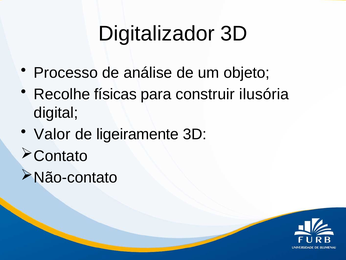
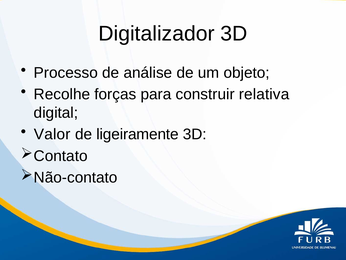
físicas: físicas -> forças
ilusória: ilusória -> relativa
